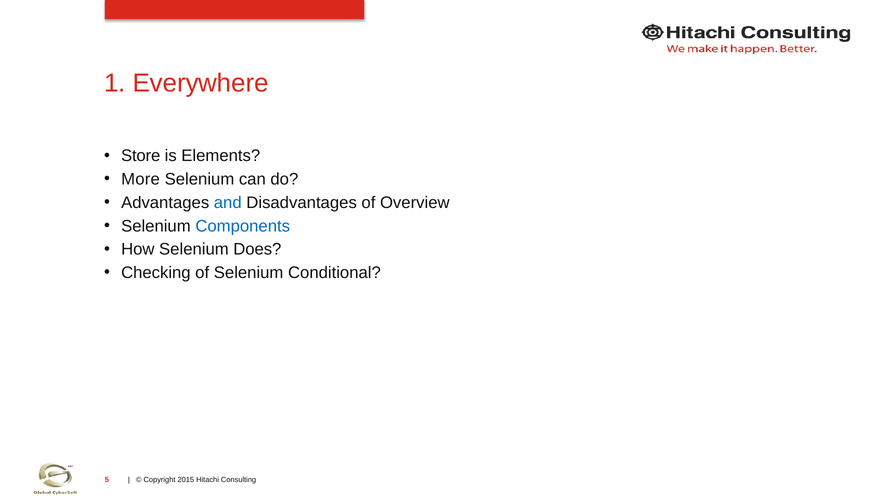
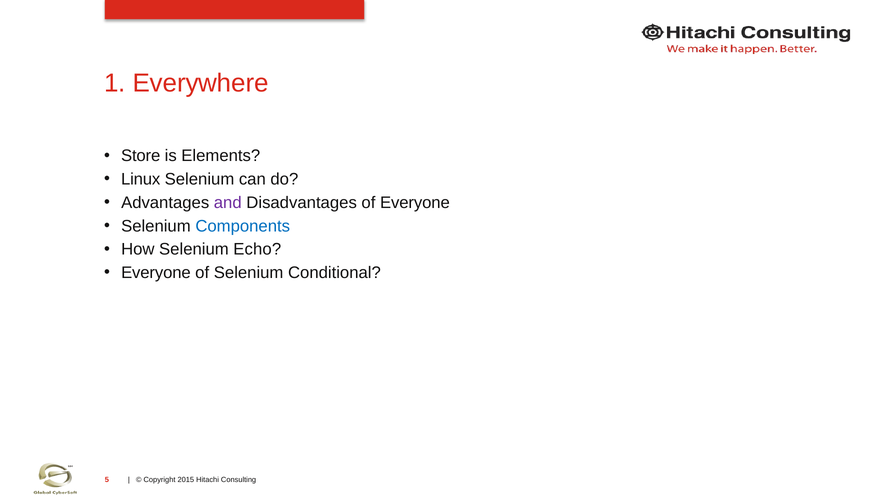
More: More -> Linux
and colour: blue -> purple
of Overview: Overview -> Everyone
Does: Does -> Echo
Checking at (156, 273): Checking -> Everyone
